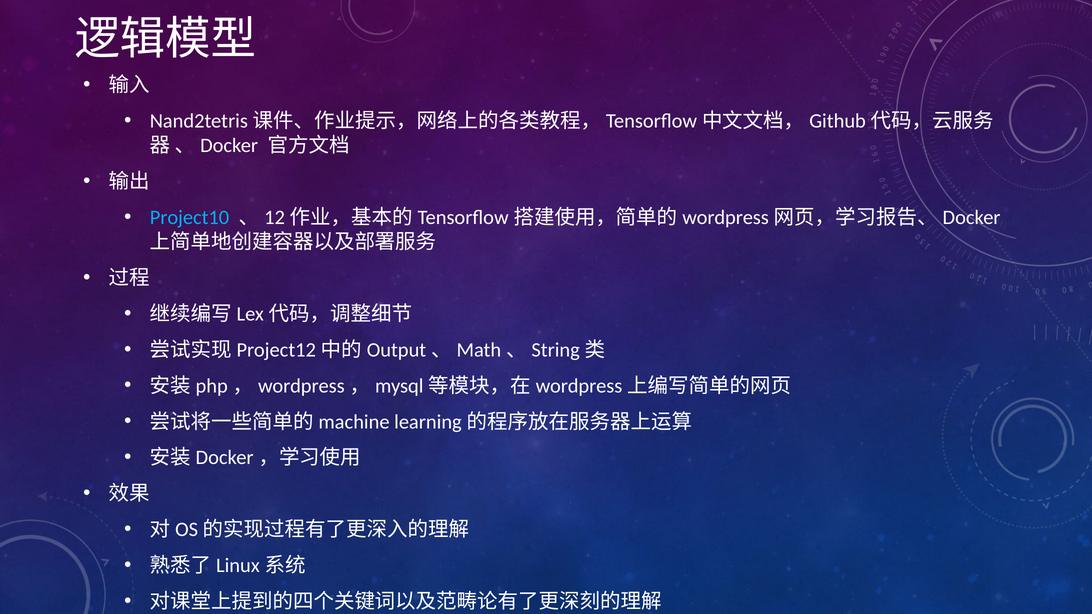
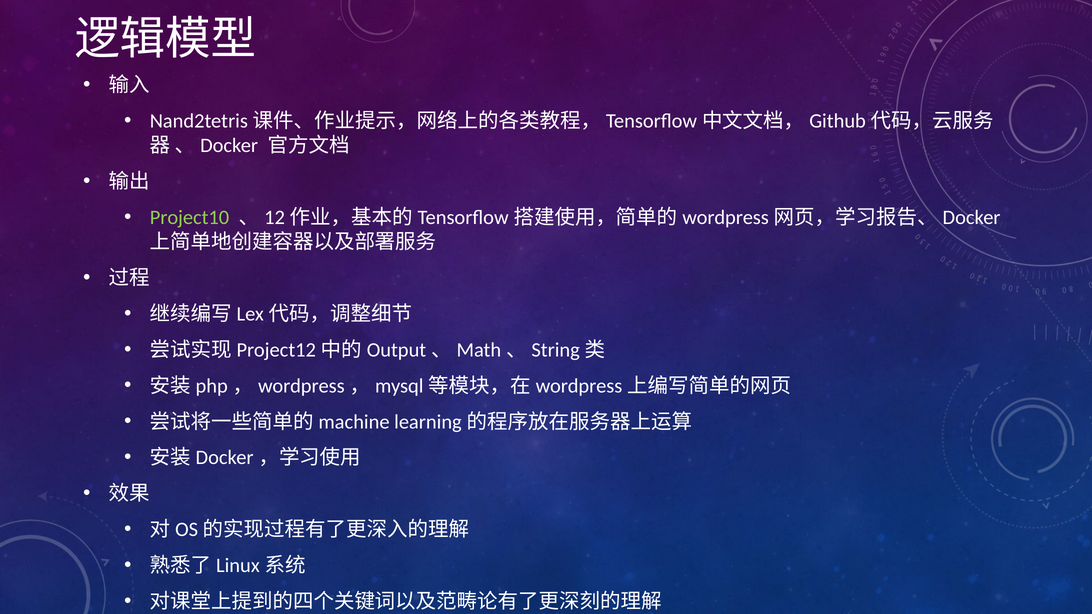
Project10 colour: light blue -> light green
